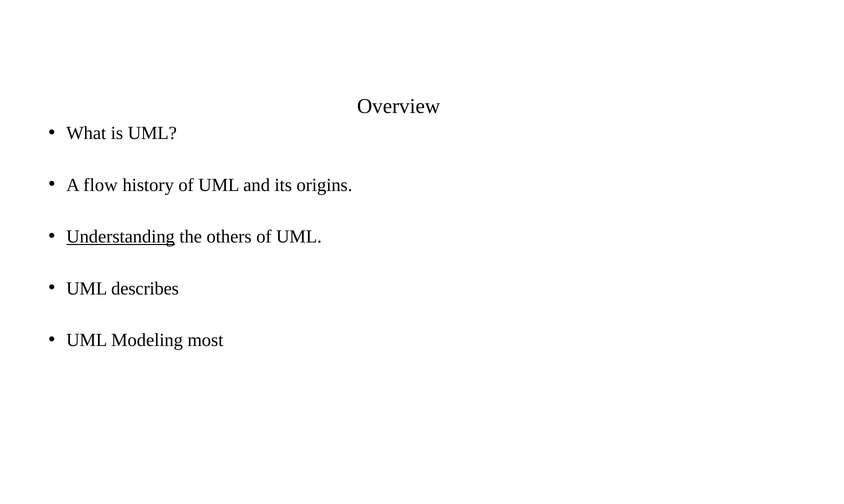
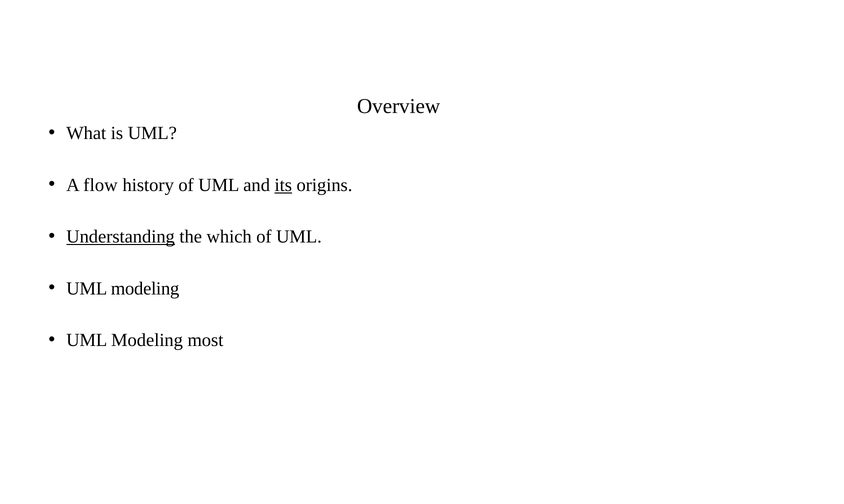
its underline: none -> present
others: others -> which
describes at (145, 288): describes -> modeling
